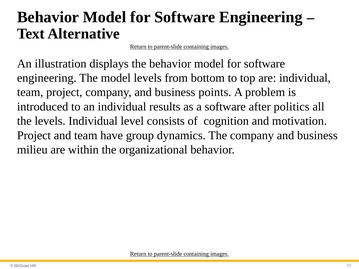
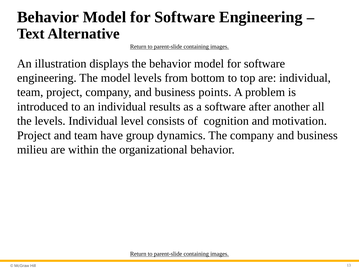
politics: politics -> another
